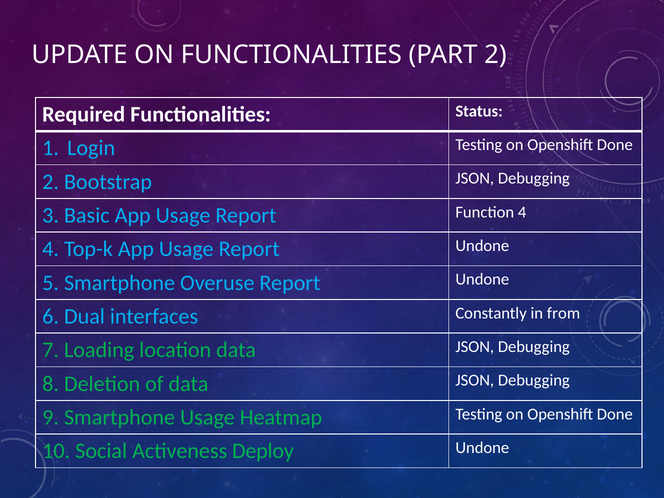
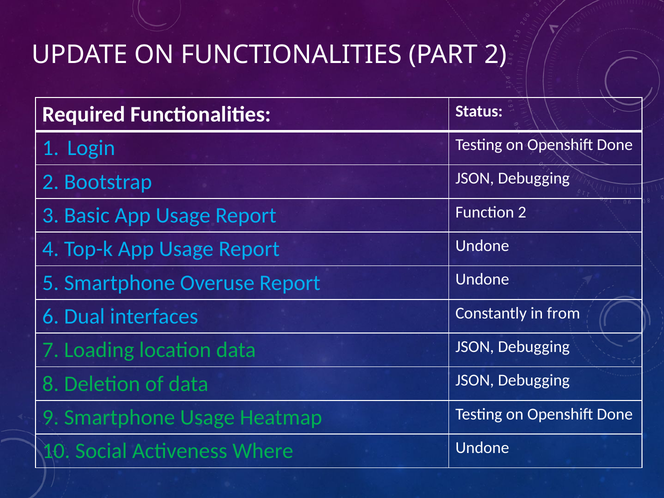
Function 4: 4 -> 2
Deploy: Deploy -> Where
